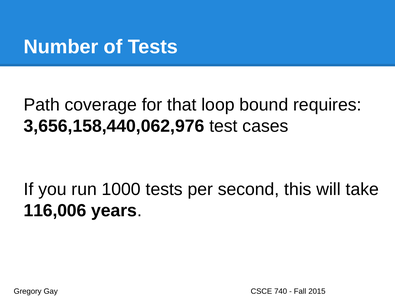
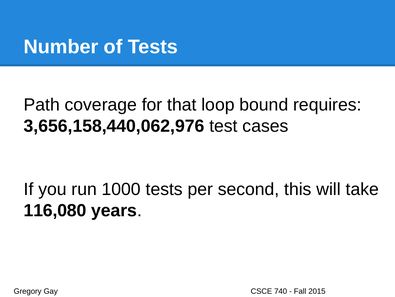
116,006: 116,006 -> 116,080
